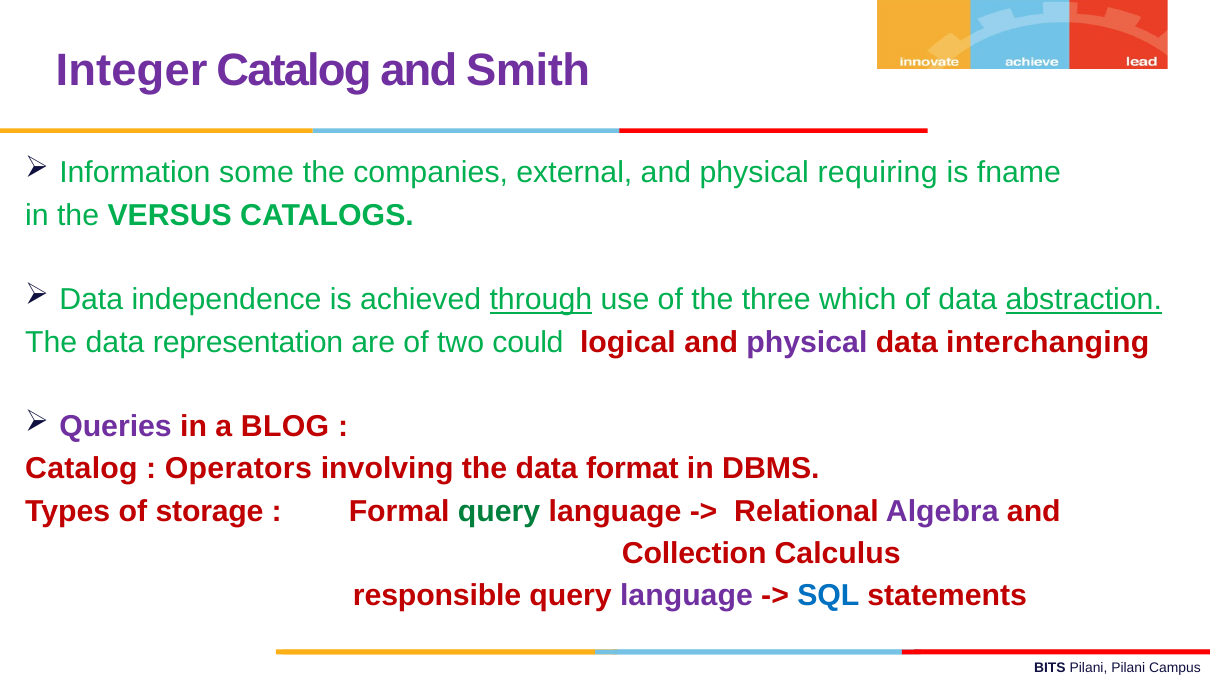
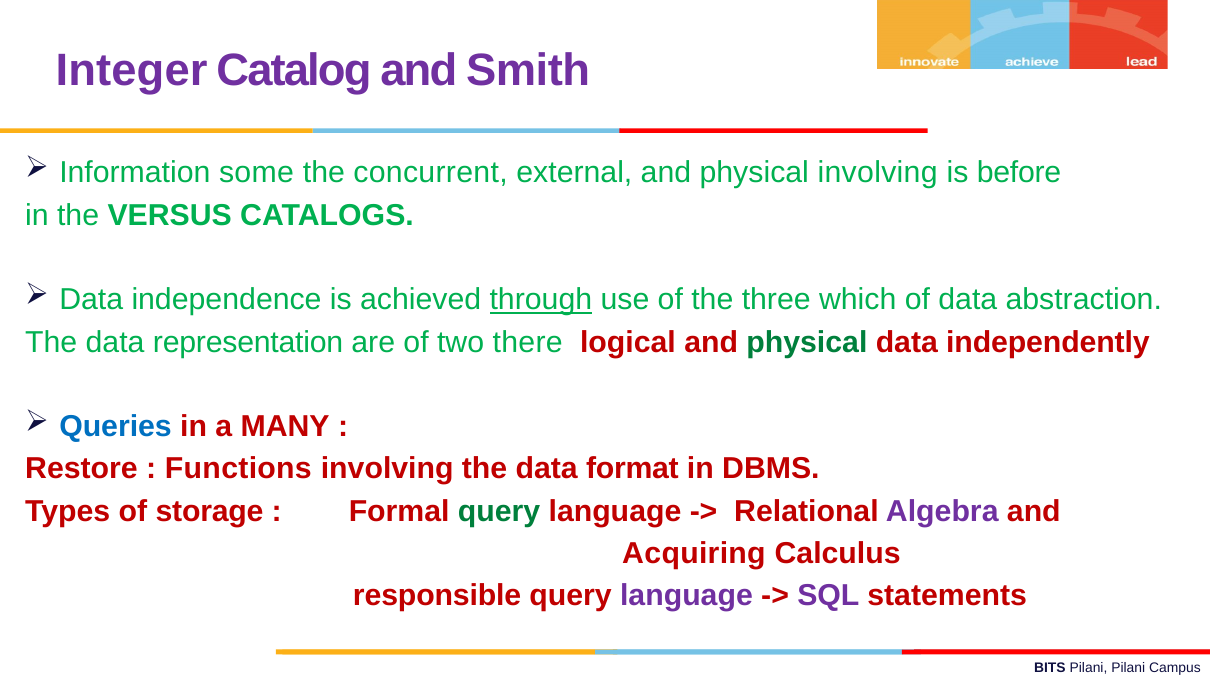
companies: companies -> concurrent
physical requiring: requiring -> involving
fname: fname -> before
abstraction underline: present -> none
could: could -> there
physical at (807, 342) colour: purple -> green
interchanging: interchanging -> independently
Queries colour: purple -> blue
BLOG: BLOG -> MANY
Catalog at (81, 469): Catalog -> Restore
Operators: Operators -> Functions
Collection: Collection -> Acquiring
SQL colour: blue -> purple
